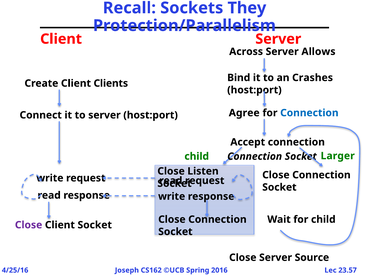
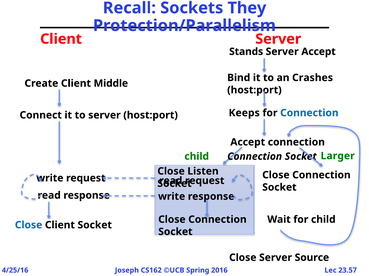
Across: Across -> Stands
Server Allows: Allows -> Accept
Clients: Clients -> Middle
Agree: Agree -> Keeps
Close at (29, 226) colour: purple -> blue
